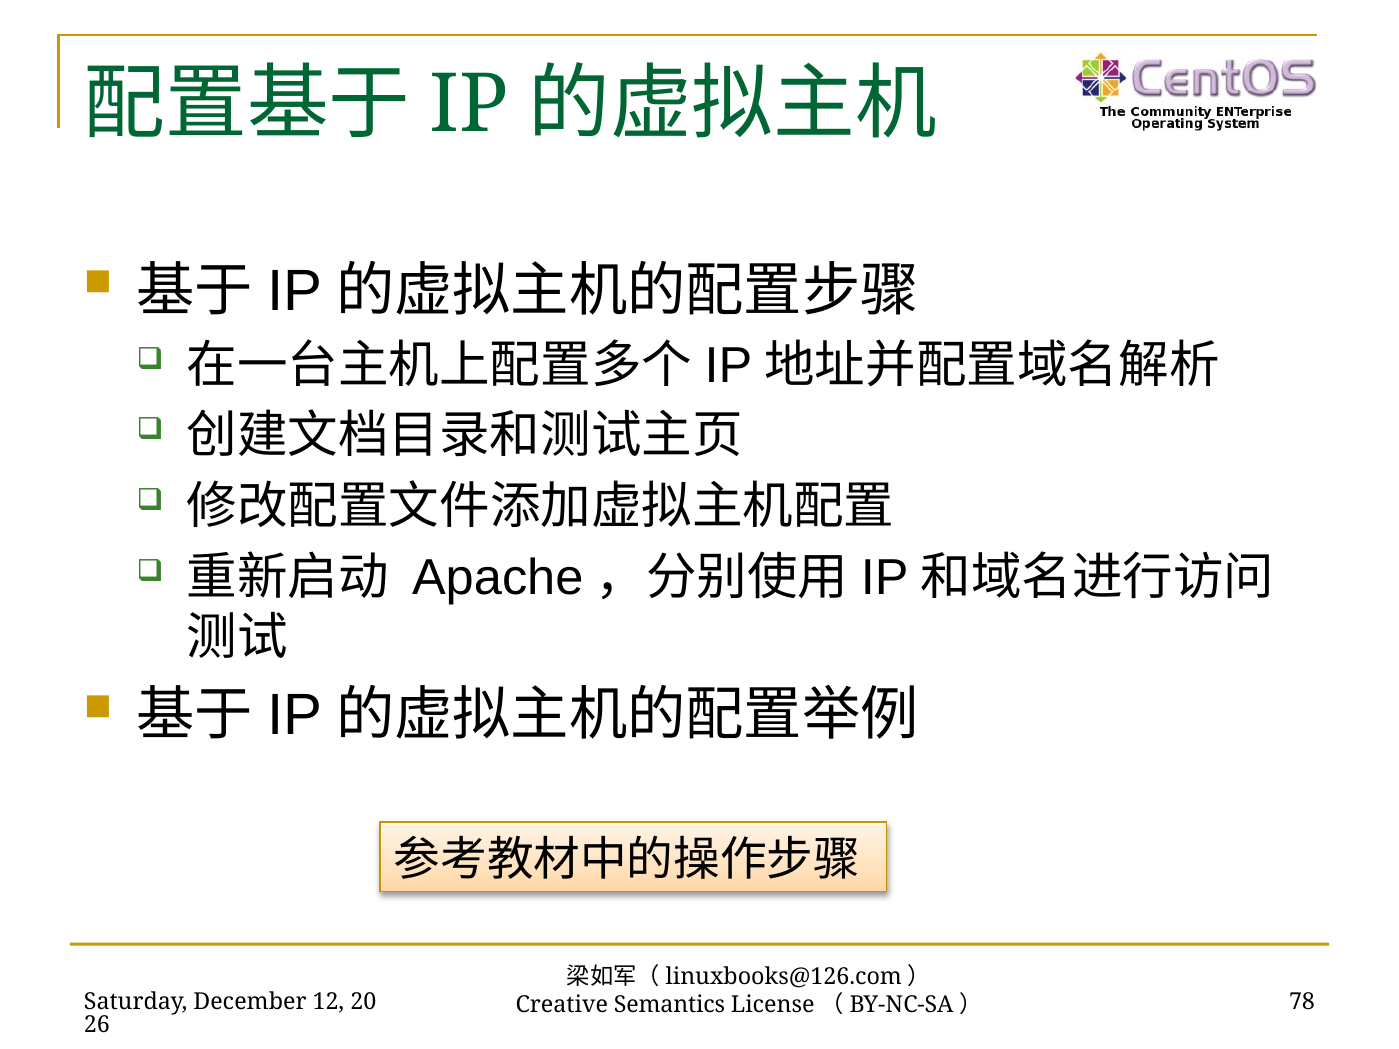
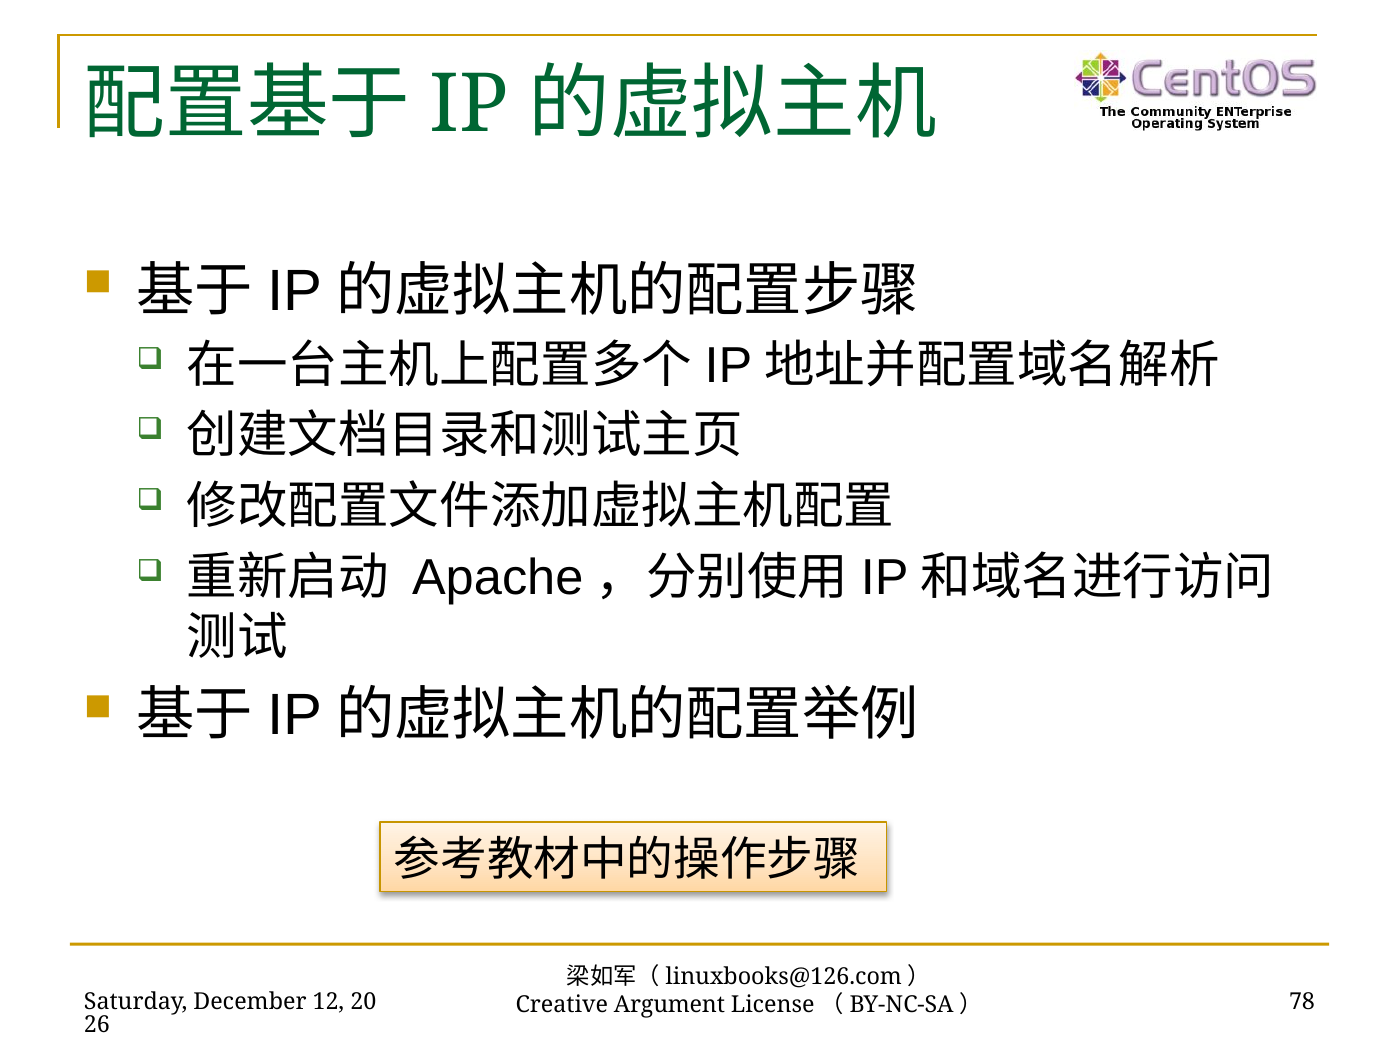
Semantics: Semantics -> Argument
